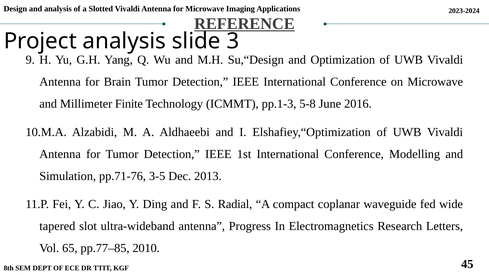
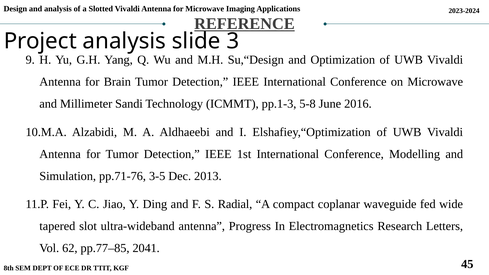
Finite: Finite -> Sandi
65: 65 -> 62
2010: 2010 -> 2041
